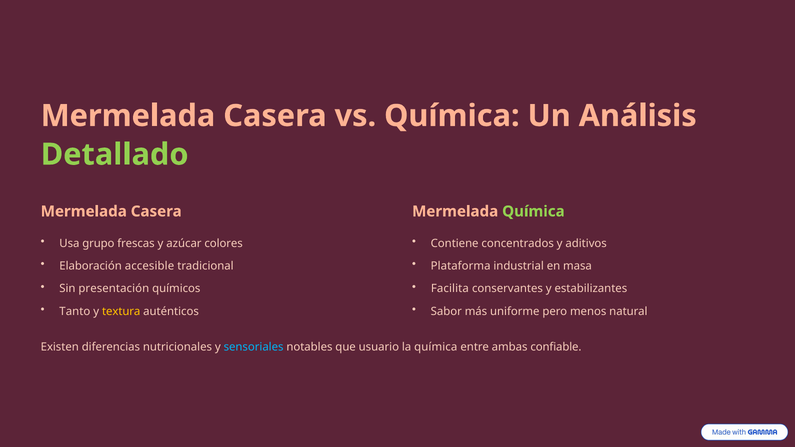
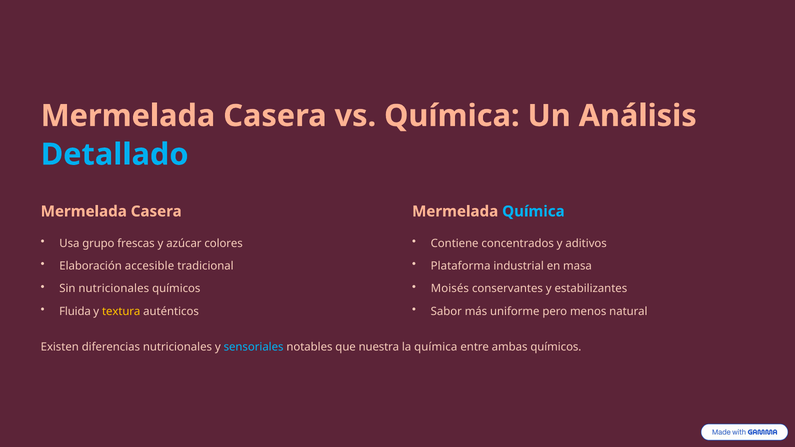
Detallado colour: light green -> light blue
Química at (533, 211) colour: light green -> light blue
Sin presentación: presentación -> nutricionales
Facilita: Facilita -> Moisés
Tanto: Tanto -> Fluida
usuario: usuario -> nuestra
ambas confiable: confiable -> químicos
